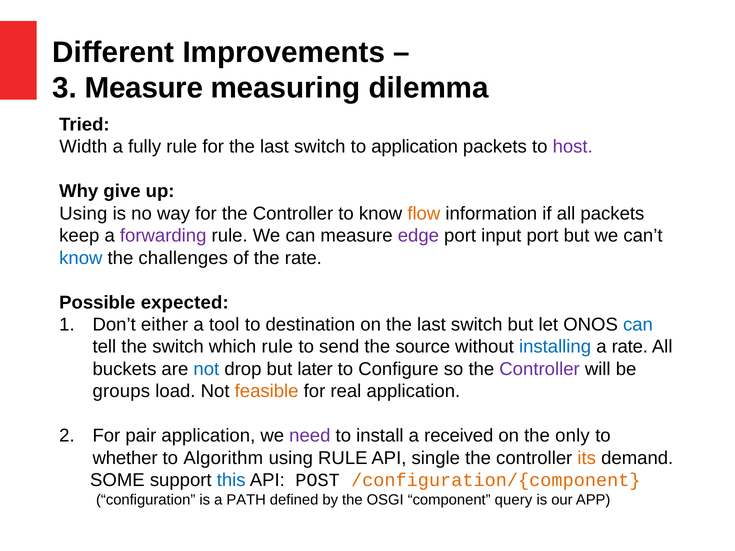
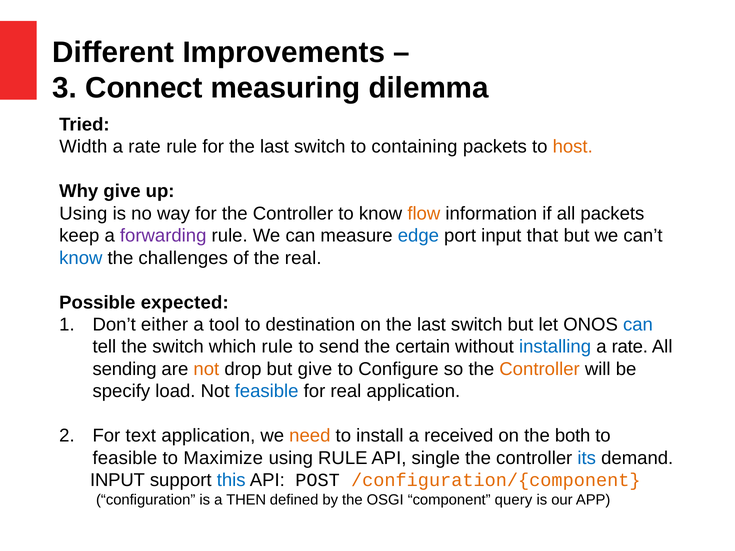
3 Measure: Measure -> Connect
fully at (145, 147): fully -> rate
to application: application -> containing
host colour: purple -> orange
edge colour: purple -> blue
input port: port -> that
the rate: rate -> real
source: source -> certain
buckets: buckets -> sending
not at (206, 369) colour: blue -> orange
but later: later -> give
Controller at (540, 369) colour: purple -> orange
groups: groups -> specify
feasible at (267, 391) colour: orange -> blue
pair: pair -> text
need colour: purple -> orange
only: only -> both
whether at (125, 458): whether -> feasible
Algorithm: Algorithm -> Maximize
its colour: orange -> blue
SOME at (117, 480): SOME -> INPUT
PATH: PATH -> THEN
